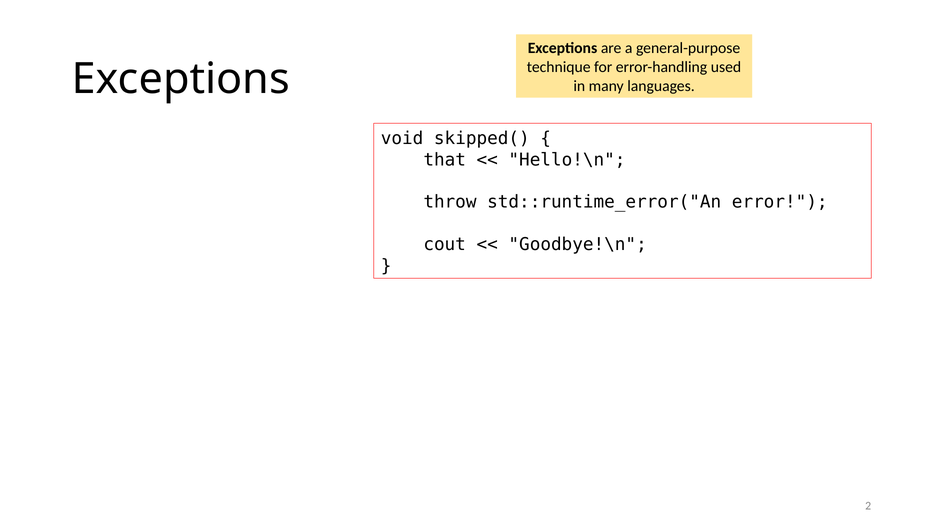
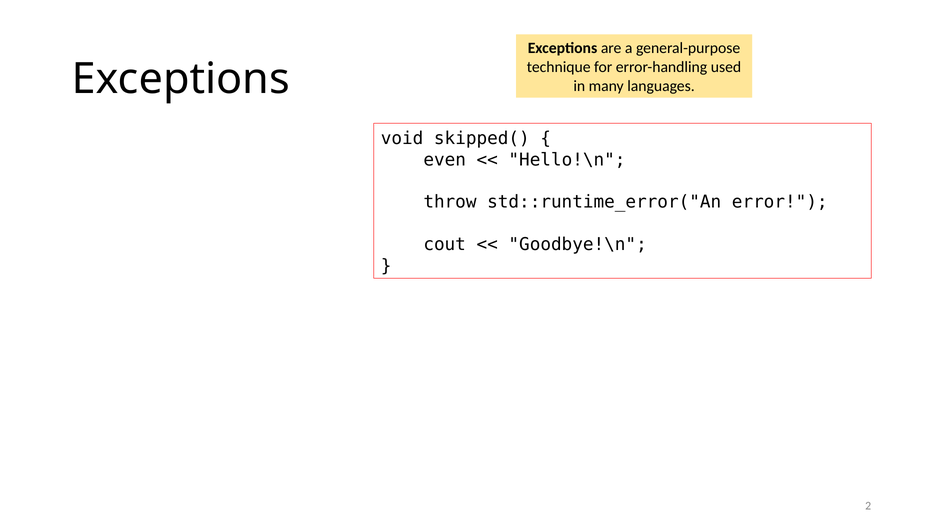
that: that -> even
